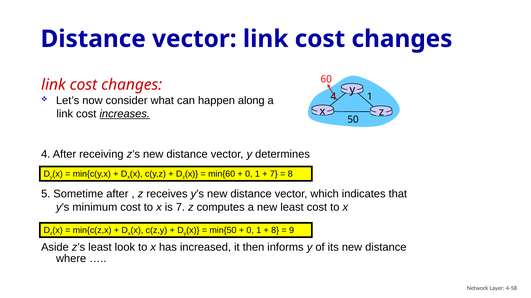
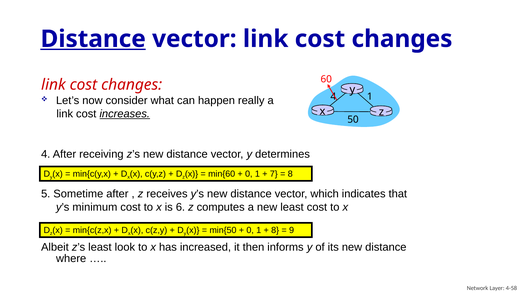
Distance at (93, 39) underline: none -> present
along: along -> really
is 7: 7 -> 6
Aside: Aside -> Albeit
